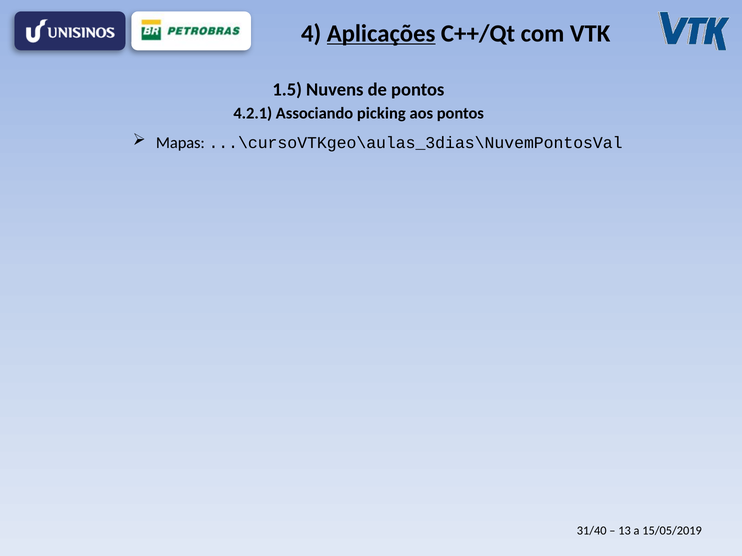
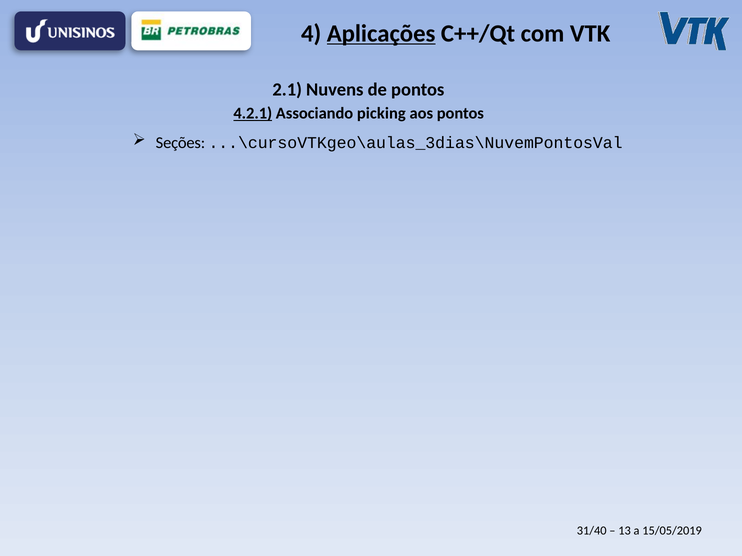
1.5: 1.5 -> 2.1
4.2.1 underline: none -> present
Mapas: Mapas -> Seções
